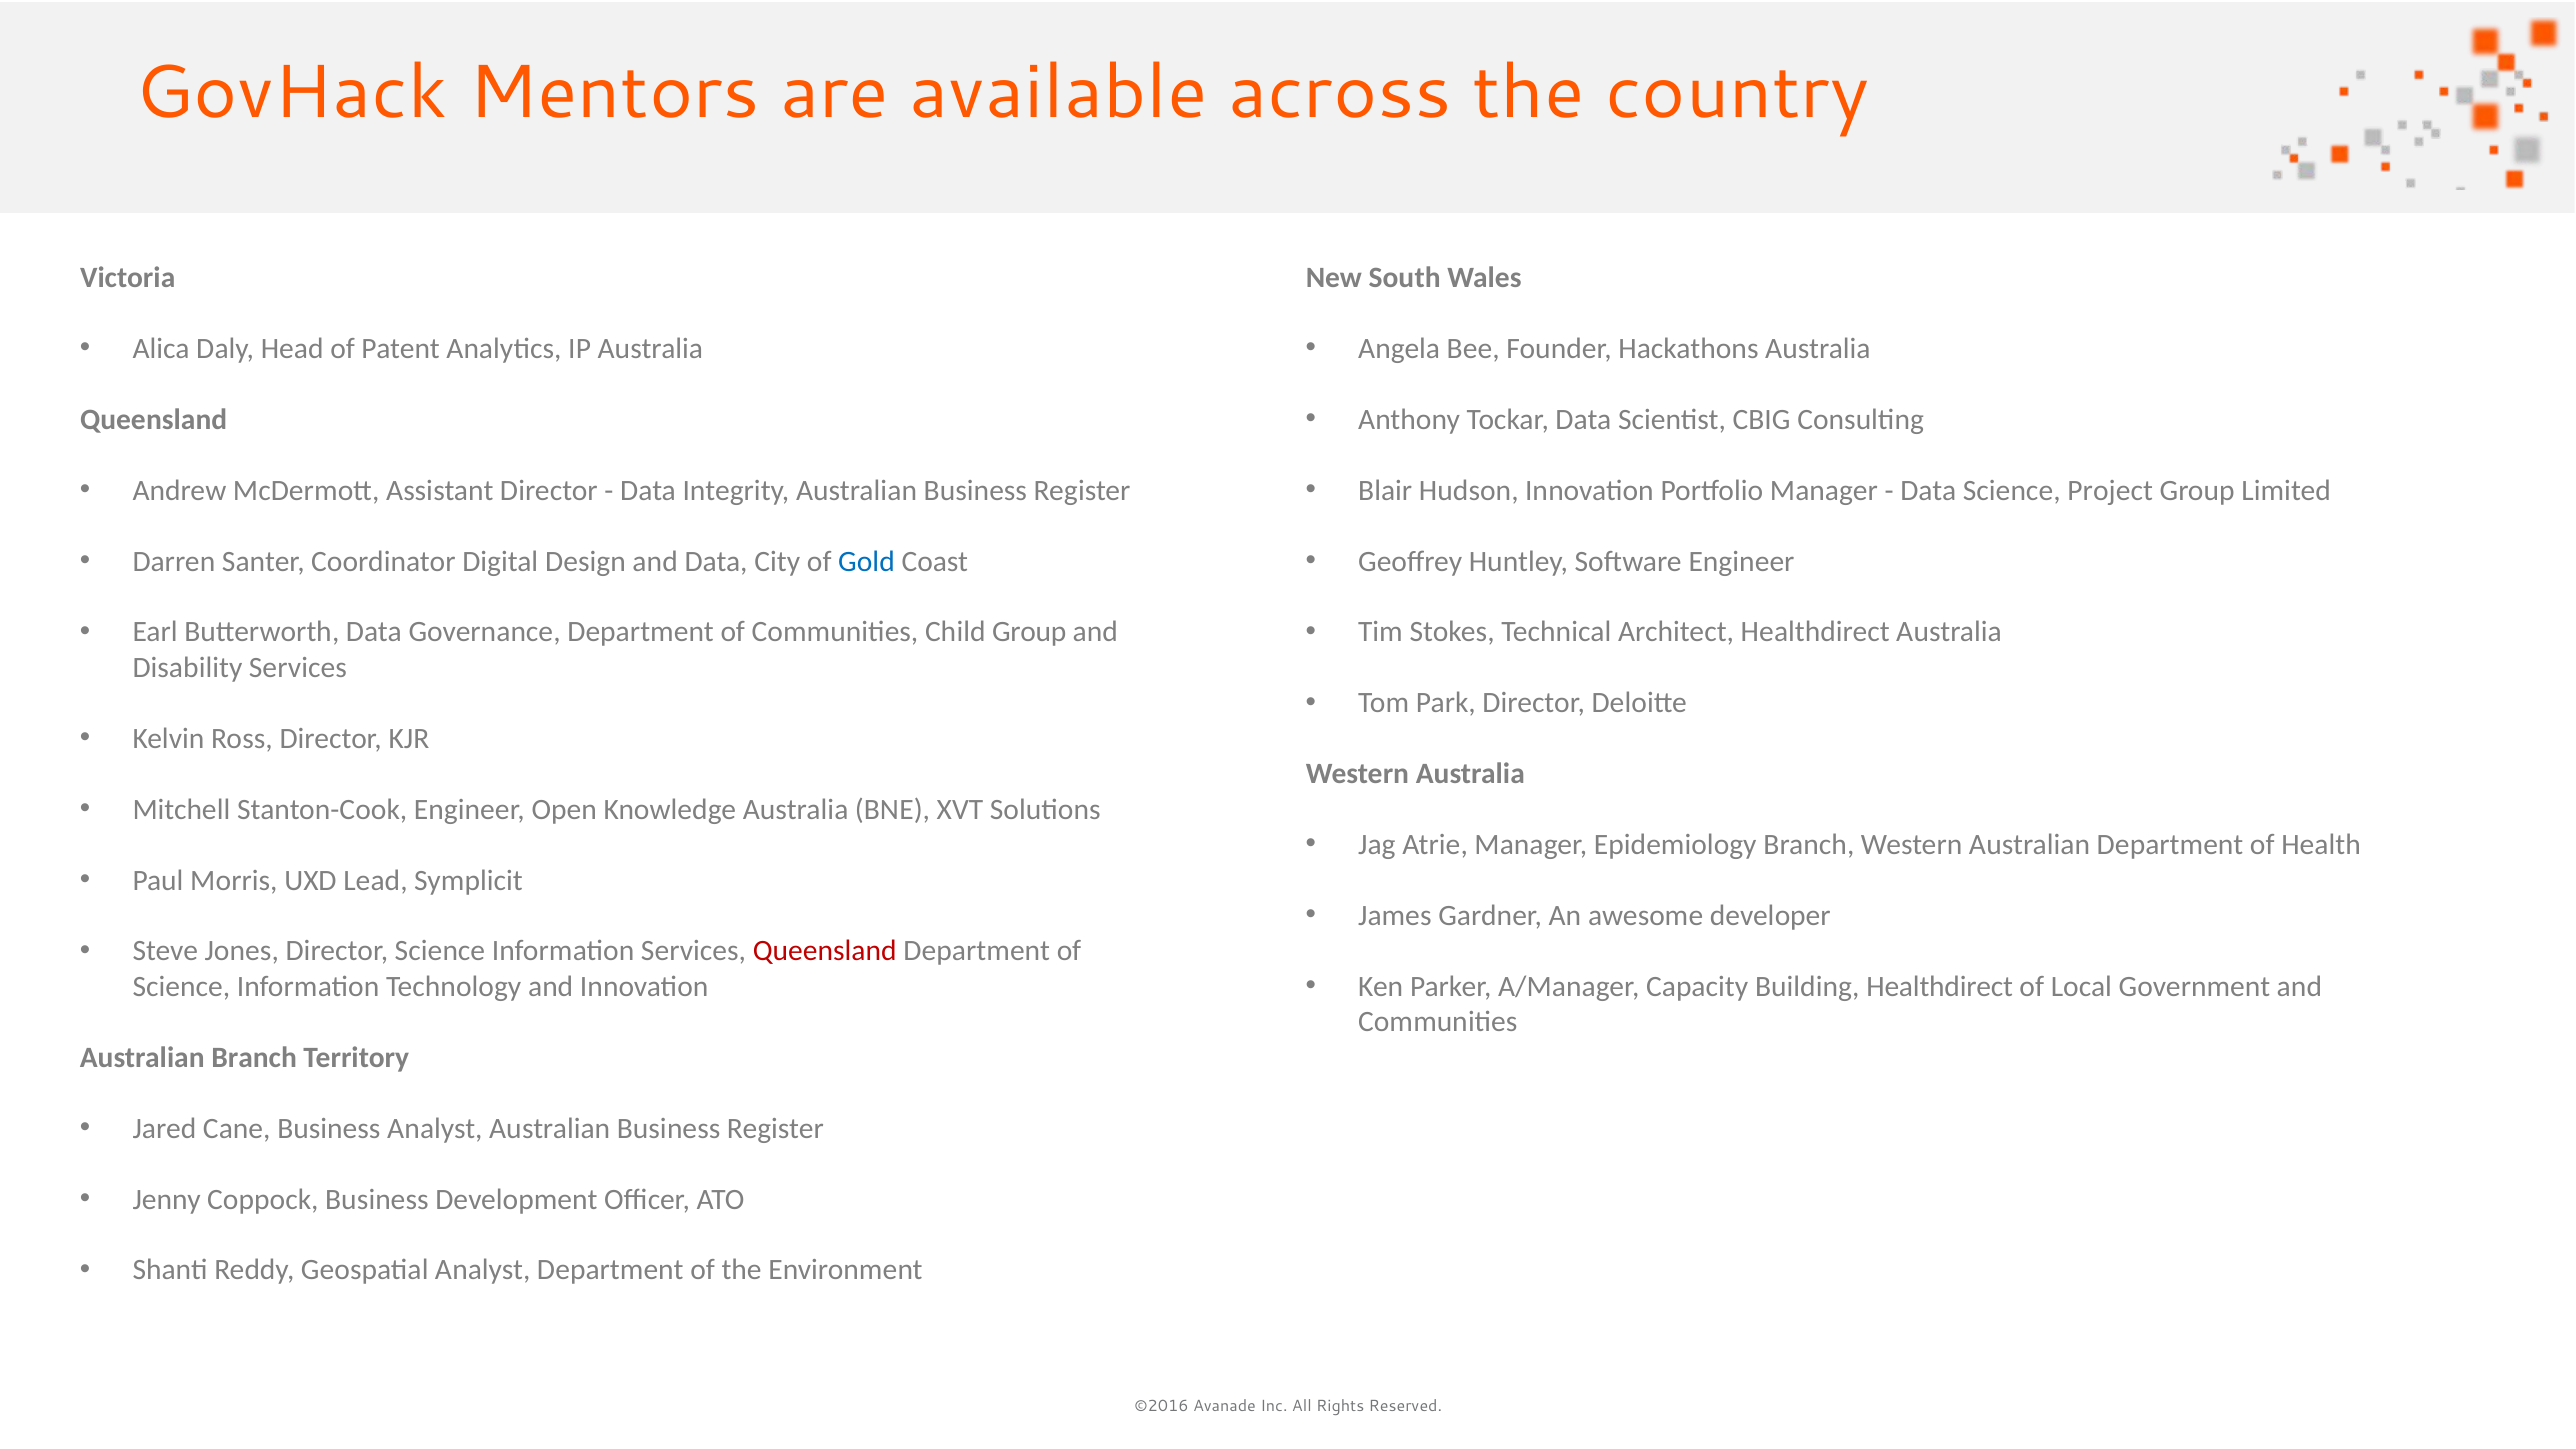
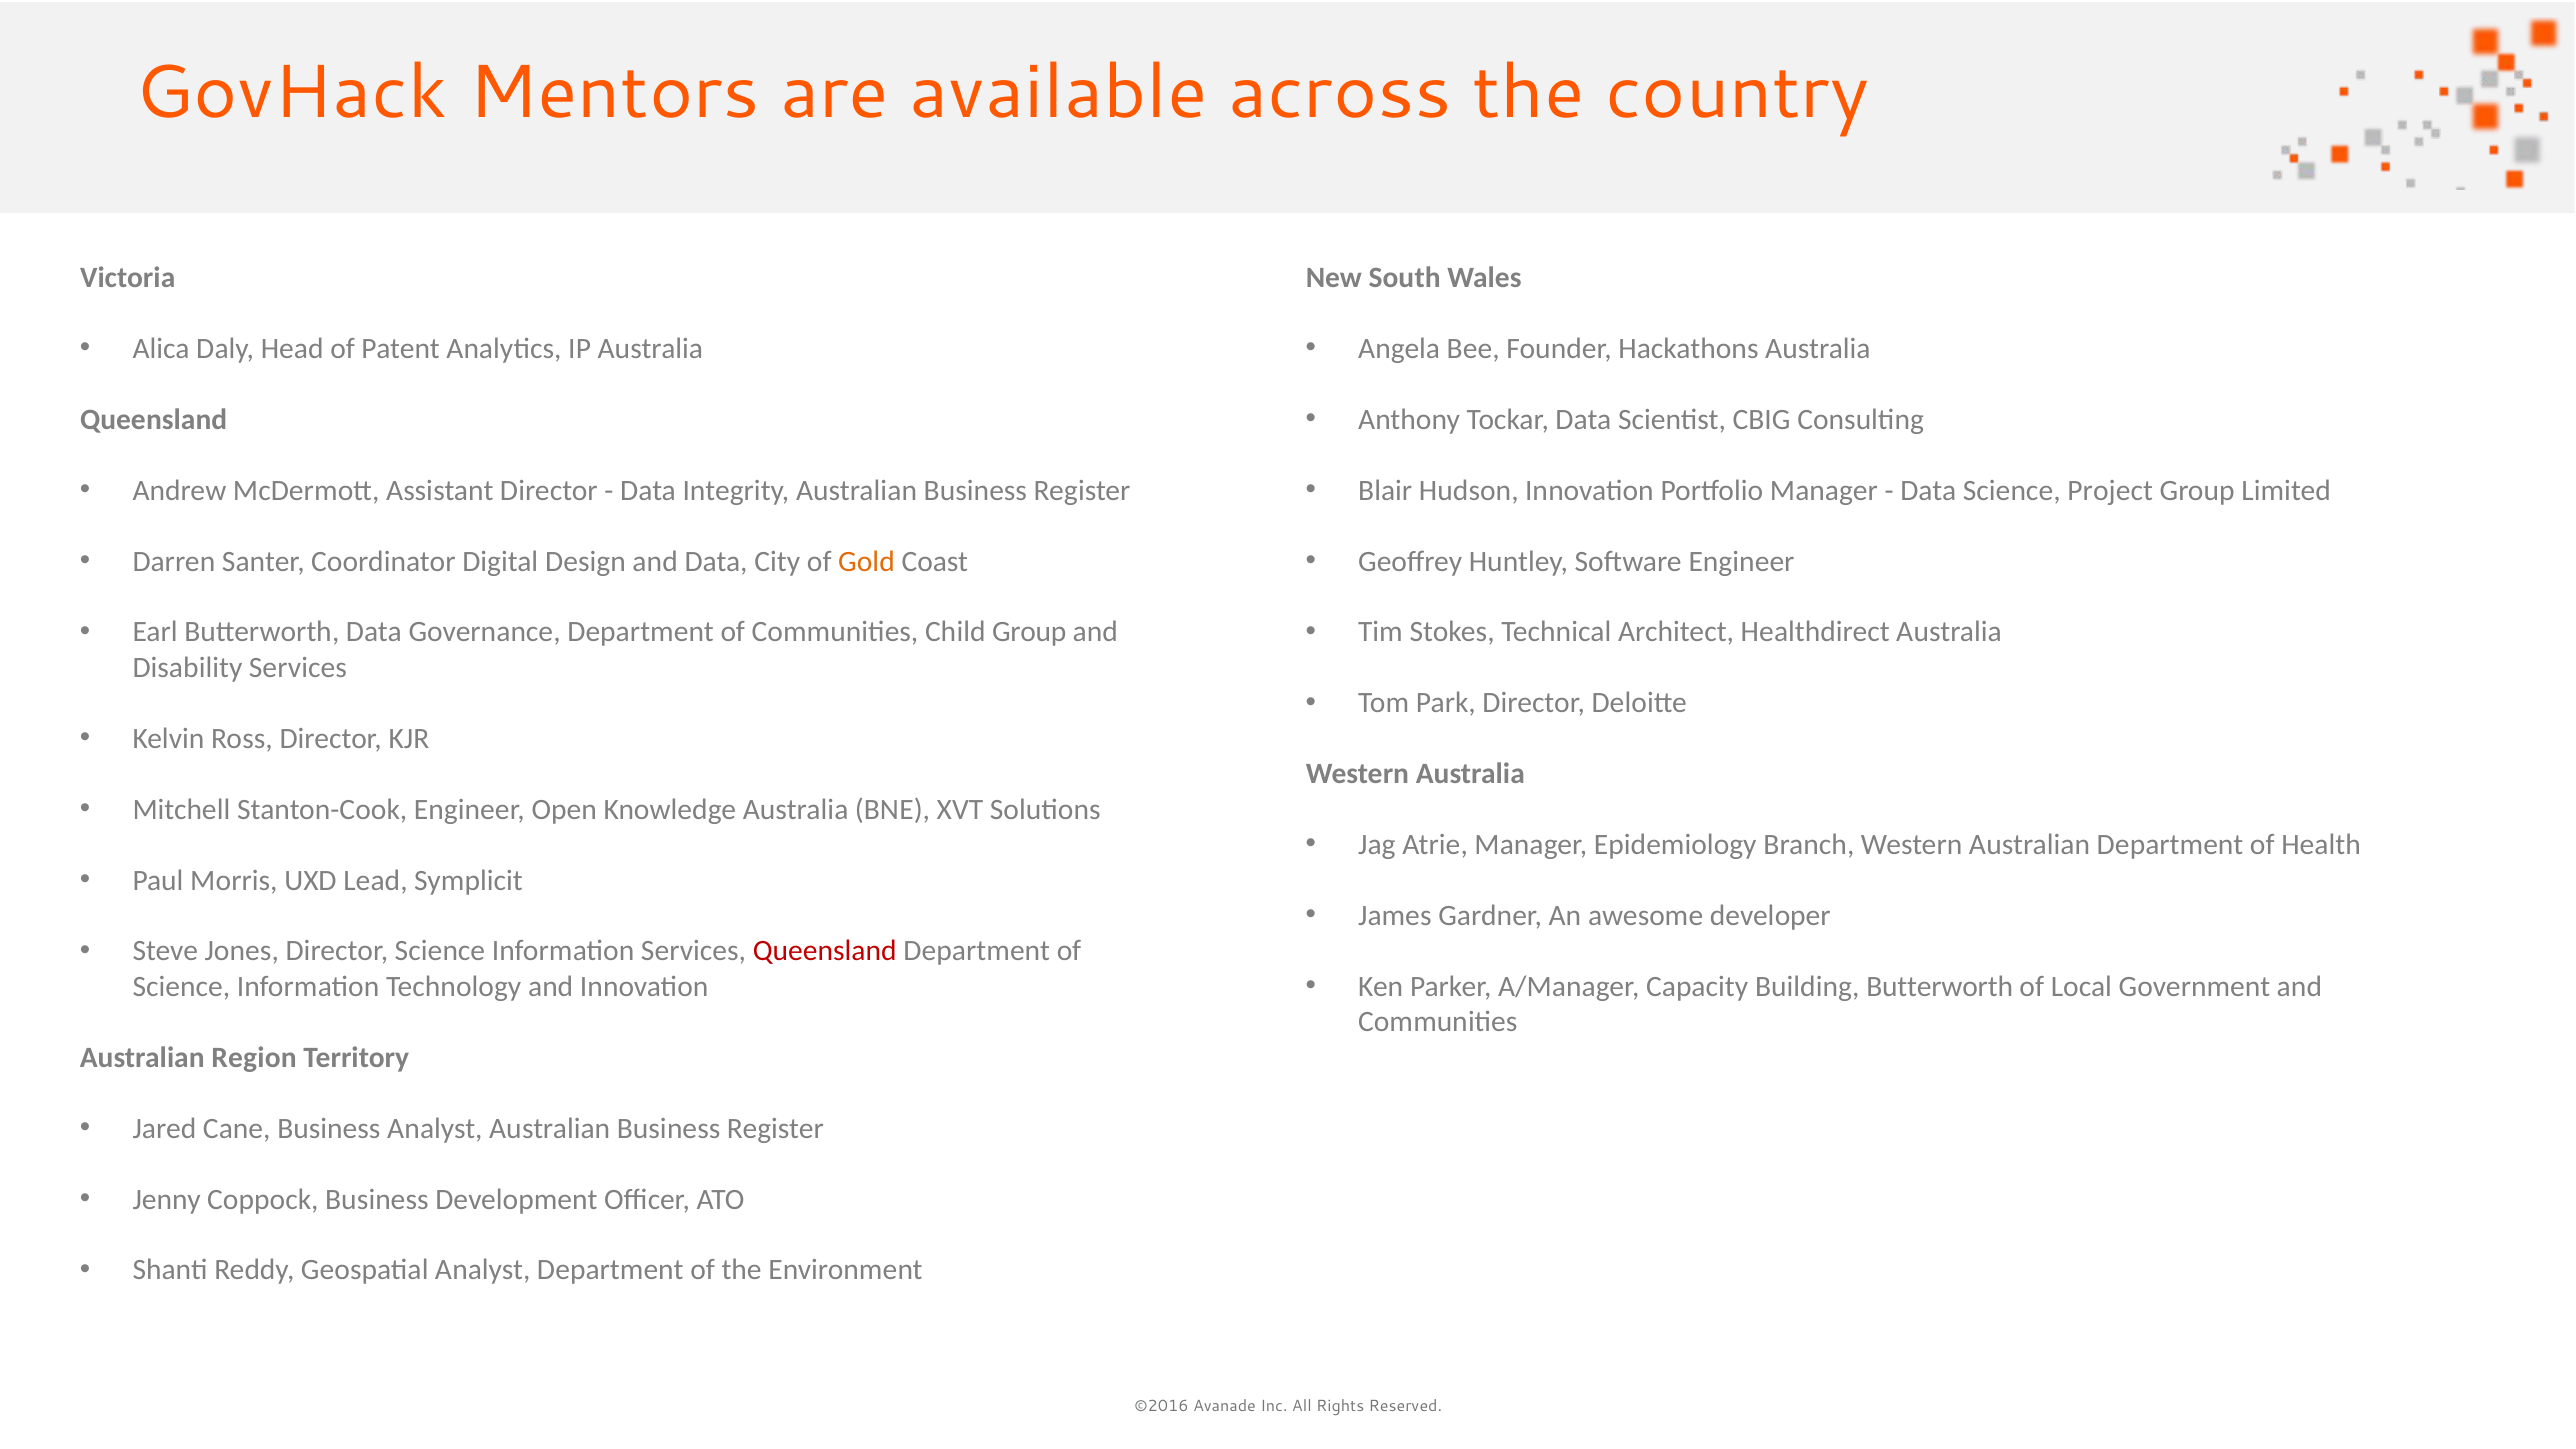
Gold colour: blue -> orange
Building Healthdirect: Healthdirect -> Butterworth
Australian Branch: Branch -> Region
